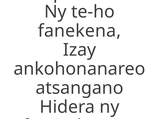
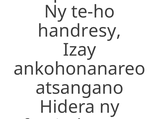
fanekena: fanekena -> handresy
